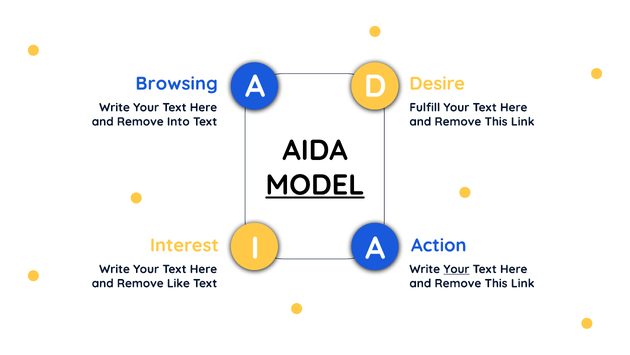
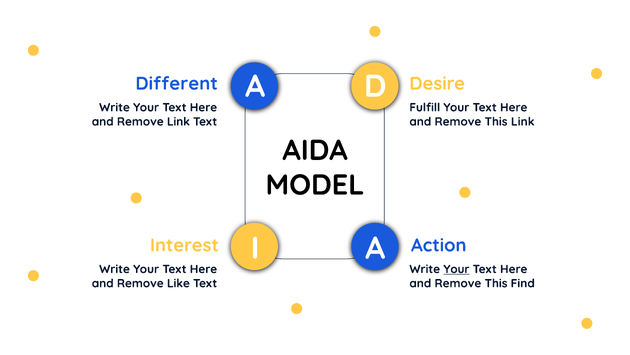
Browsing: Browsing -> Different
Remove Into: Into -> Link
MODEL underline: present -> none
Link at (523, 283): Link -> Find
